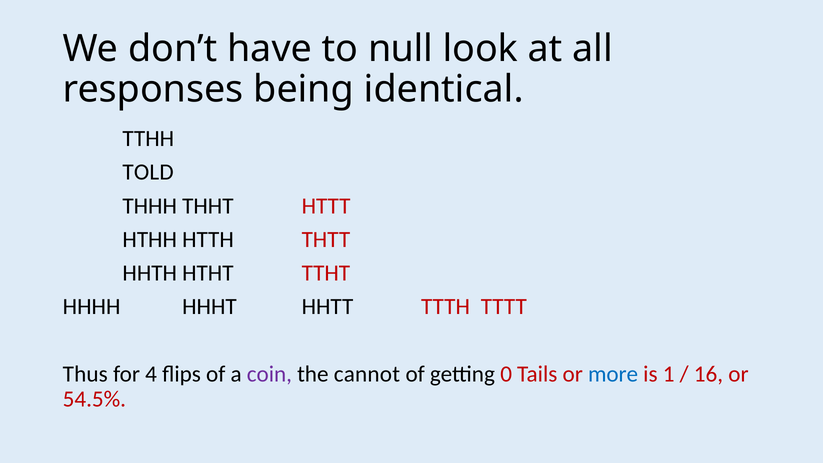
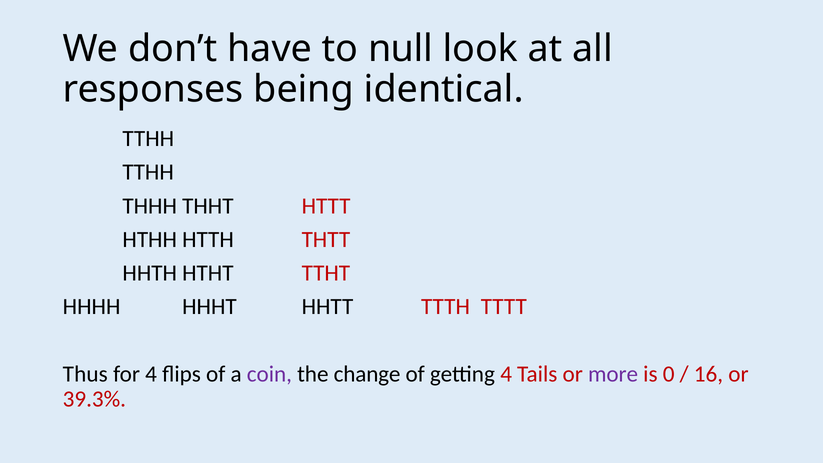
TOLD at (148, 172): TOLD -> TTHH
cannot: cannot -> change
getting 0: 0 -> 4
more colour: blue -> purple
1: 1 -> 0
54.5%: 54.5% -> 39.3%
